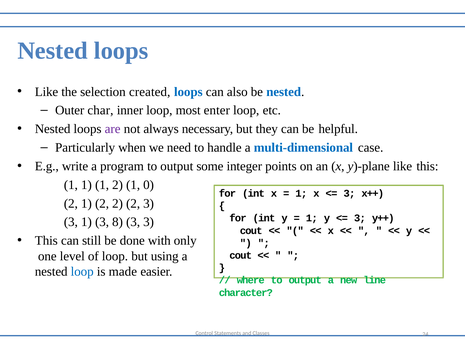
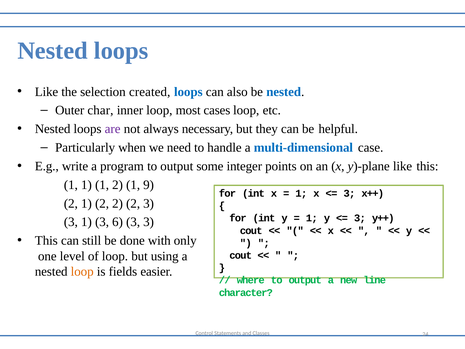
enter: enter -> cases
0: 0 -> 9
8: 8 -> 6
loop at (82, 272) colour: blue -> orange
made: made -> fields
